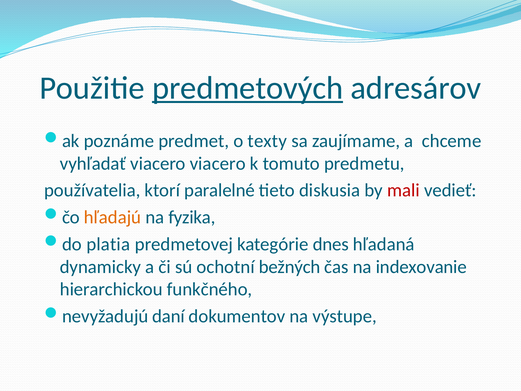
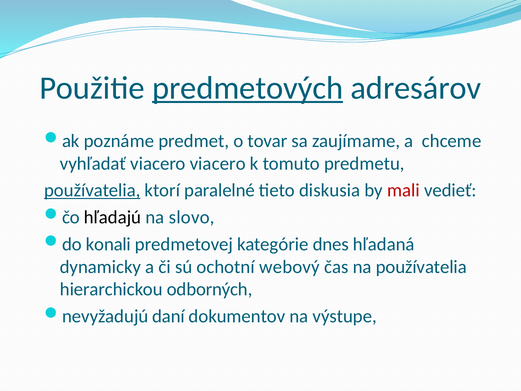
texty: texty -> tovar
používatelia at (92, 190) underline: none -> present
hľadajú colour: orange -> black
fyzika: fyzika -> slovo
platia: platia -> konali
bežných: bežných -> webový
na indexovanie: indexovanie -> používatelia
funkčného: funkčného -> odborných
